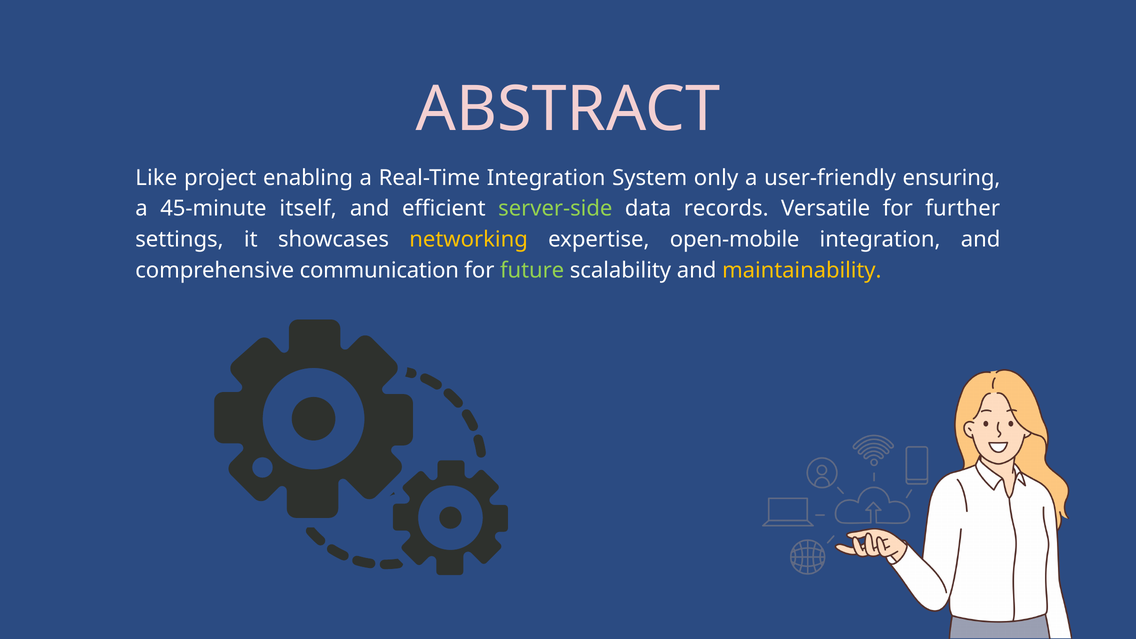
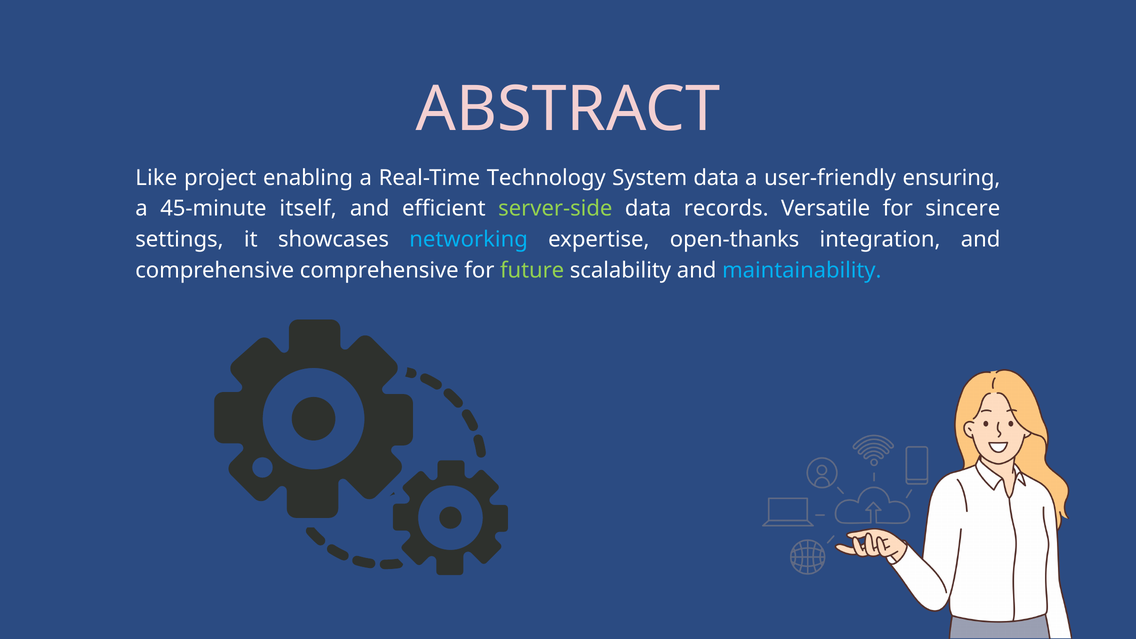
Real-Time Integration: Integration -> Technology
System only: only -> data
further: further -> sincere
networking colour: yellow -> light blue
open-mobile: open-mobile -> open-thanks
comprehensive communication: communication -> comprehensive
maintainability colour: yellow -> light blue
